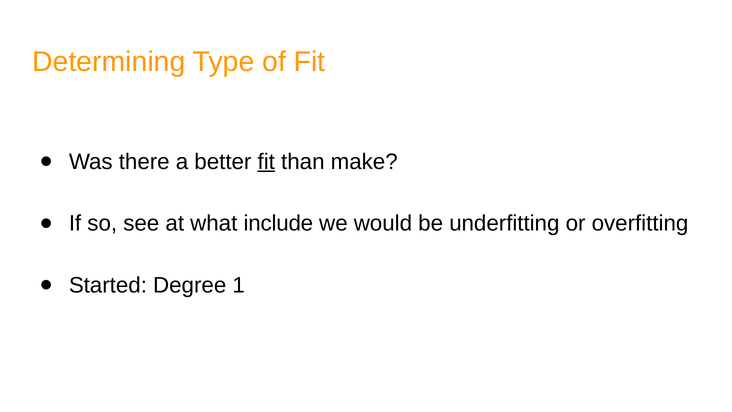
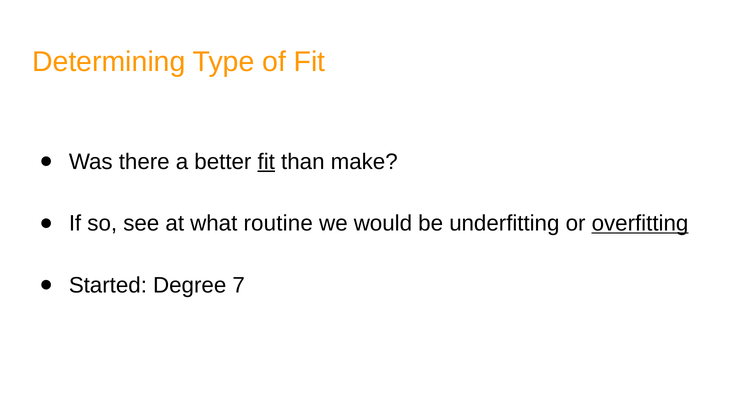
include: include -> routine
overfitting underline: none -> present
1: 1 -> 7
